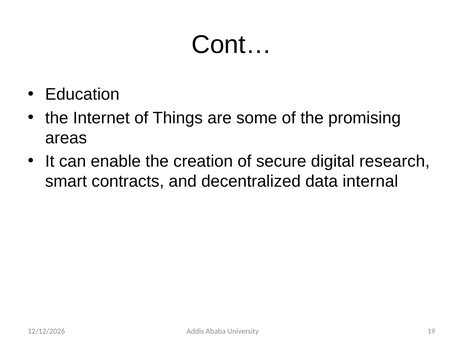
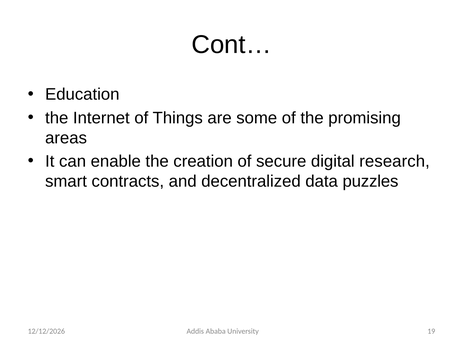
internal: internal -> puzzles
